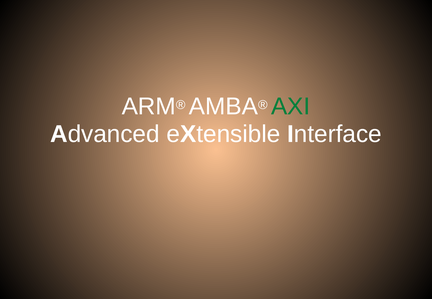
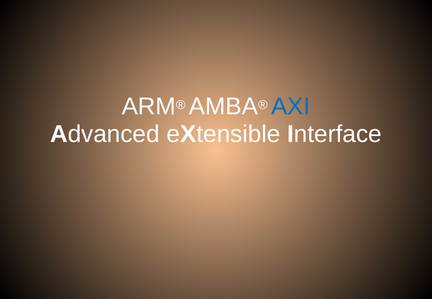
AXI colour: green -> blue
